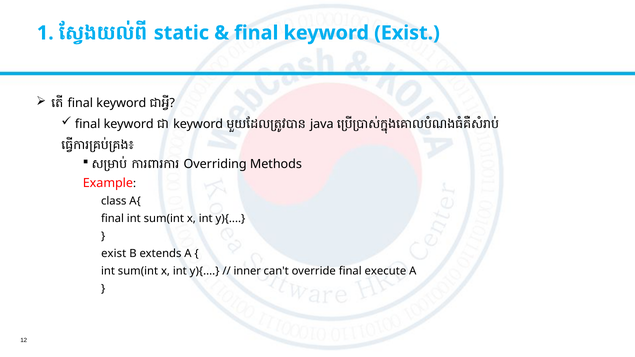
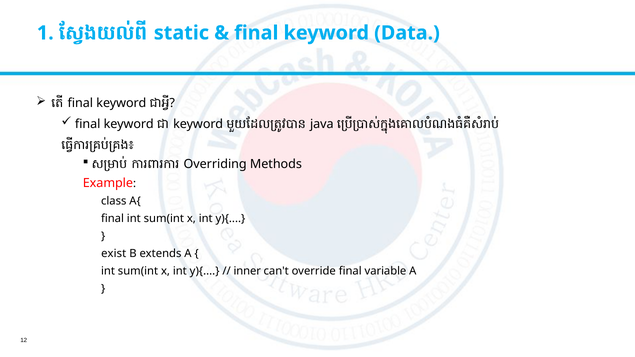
keyword Exist: Exist -> Data
execute: execute -> variable
